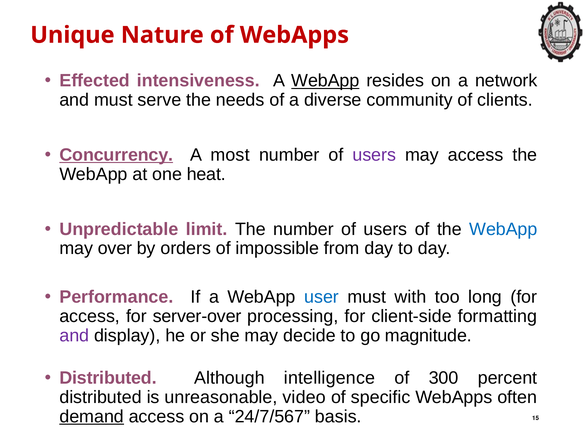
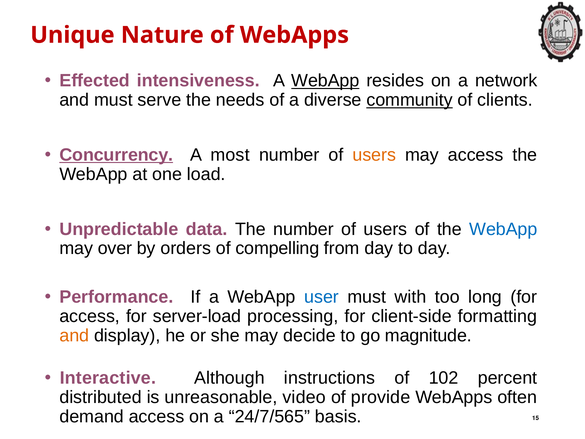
community underline: none -> present
users at (374, 155) colour: purple -> orange
heat: heat -> load
limit: limit -> data
impossible: impossible -> compelling
server-over: server-over -> server-load
and at (74, 335) colour: purple -> orange
Distributed at (108, 378): Distributed -> Interactive
intelligence: intelligence -> instructions
300: 300 -> 102
specific: specific -> provide
demand underline: present -> none
24/7/567: 24/7/567 -> 24/7/565
